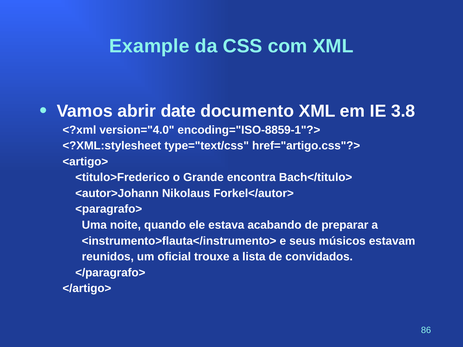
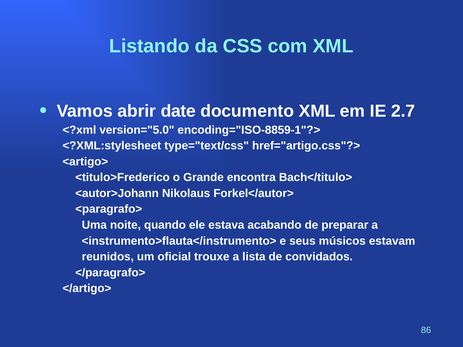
Example: Example -> Listando
3.8: 3.8 -> 2.7
version="4.0: version="4.0 -> version="5.0
